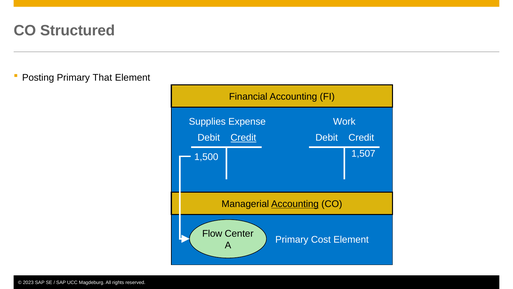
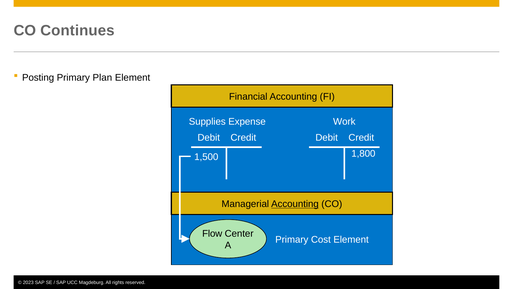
Structured: Structured -> Continues
That: That -> Plan
Credit at (243, 138) underline: present -> none
1,507: 1,507 -> 1,800
